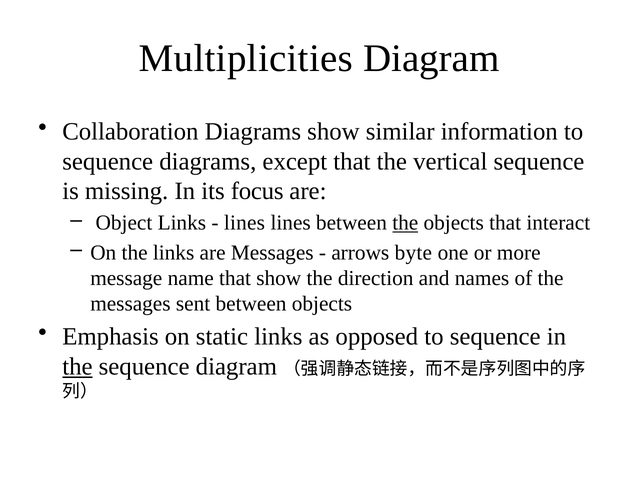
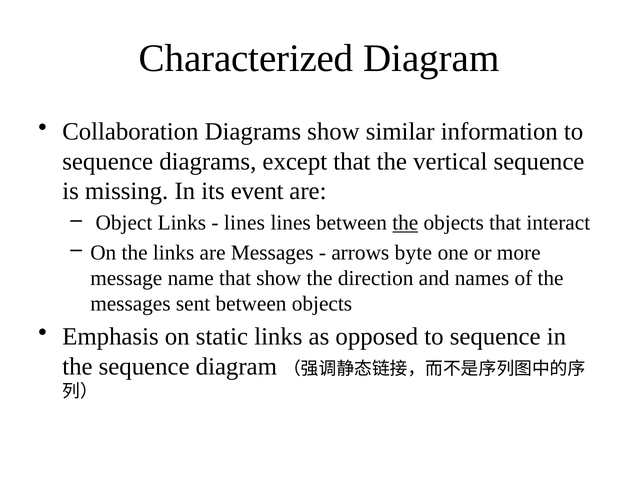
Multiplicities: Multiplicities -> Characterized
focus: focus -> event
the at (77, 367) underline: present -> none
